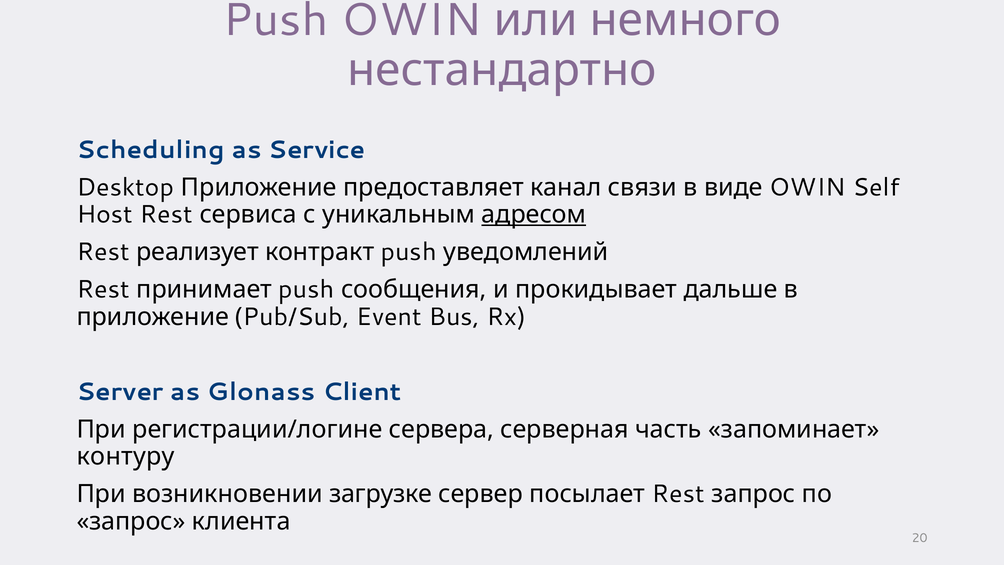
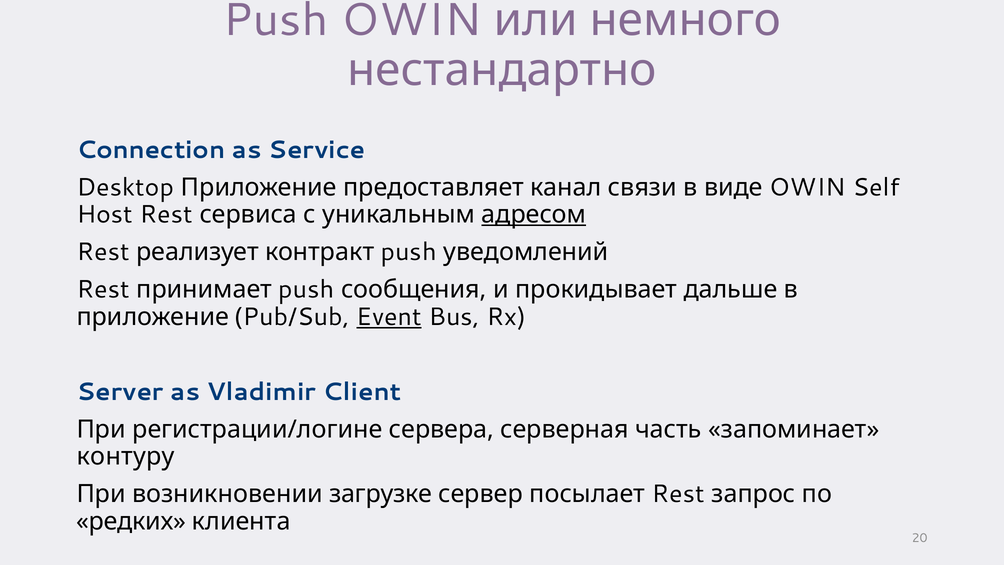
Scheduling: Scheduling -> Connection
Event underline: none -> present
Glonass: Glonass -> Vladimir
запрос at (131, 521): запрос -> редких
